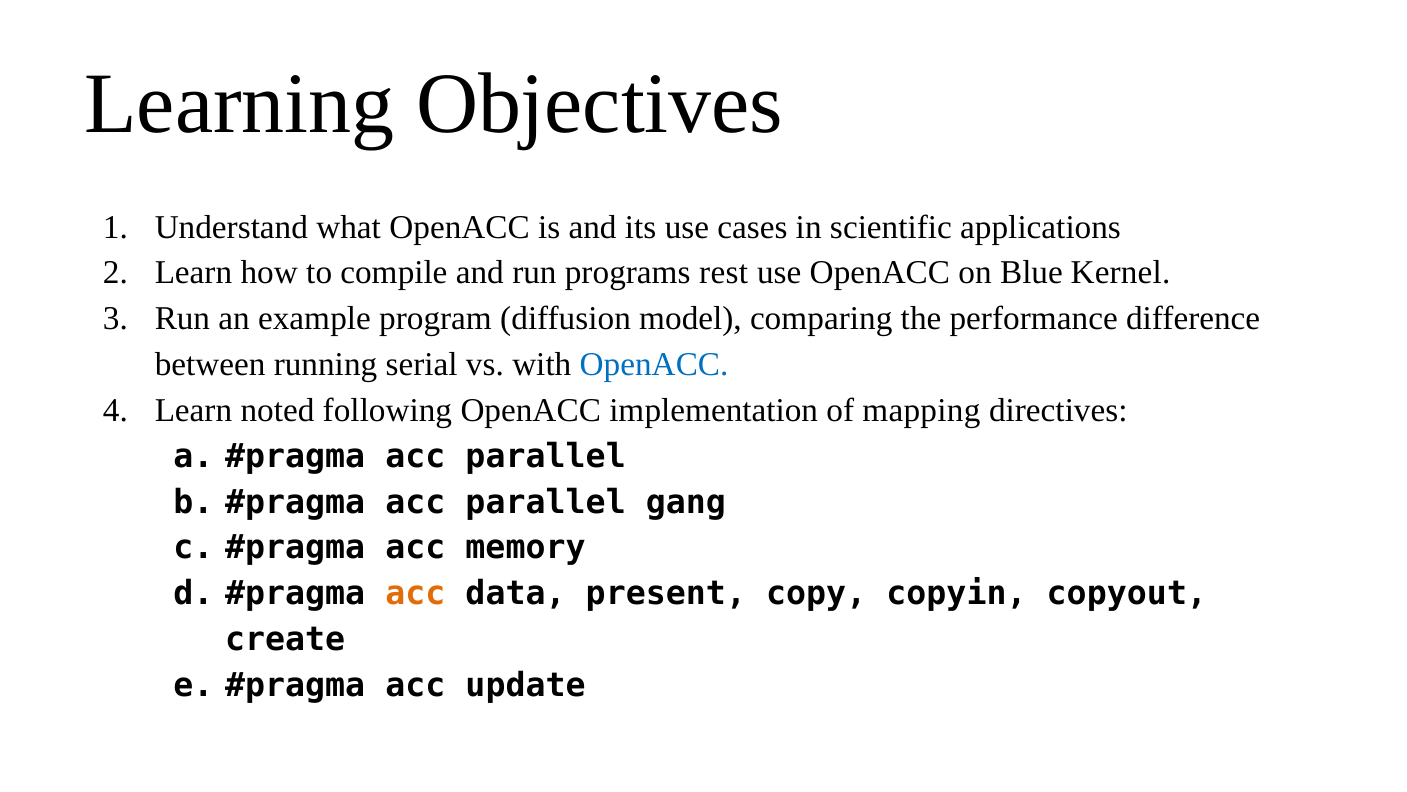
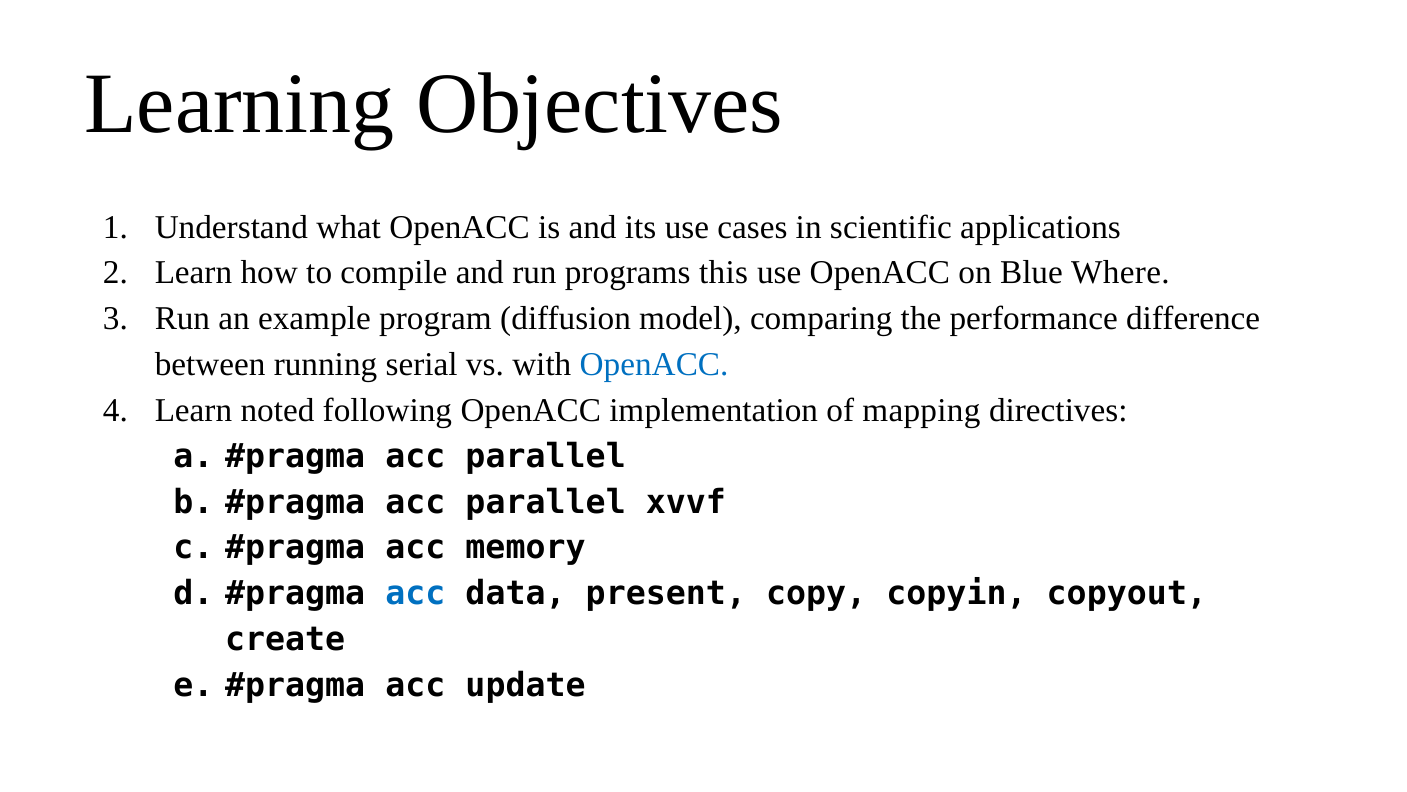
rest: rest -> this
Kernel: Kernel -> Where
gang: gang -> xvvf
acc at (415, 593) colour: orange -> blue
